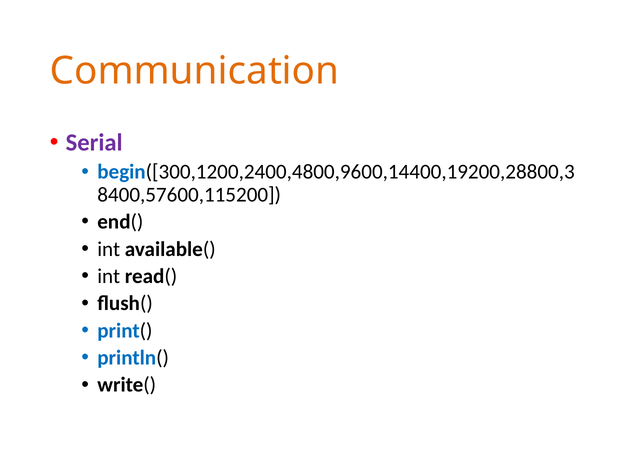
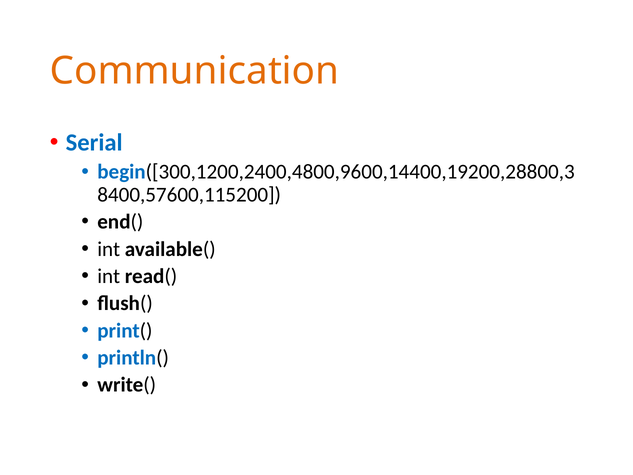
Serial colour: purple -> blue
